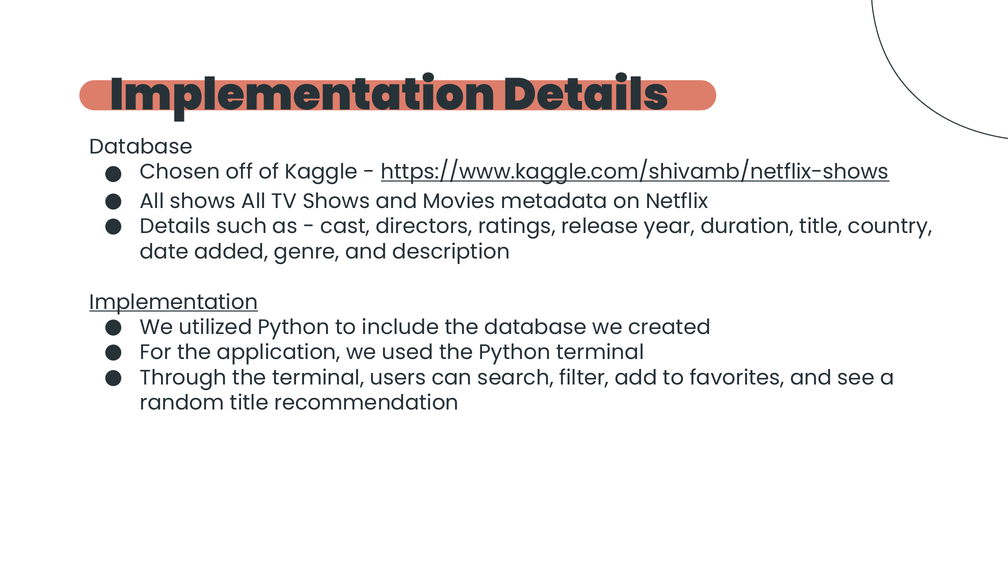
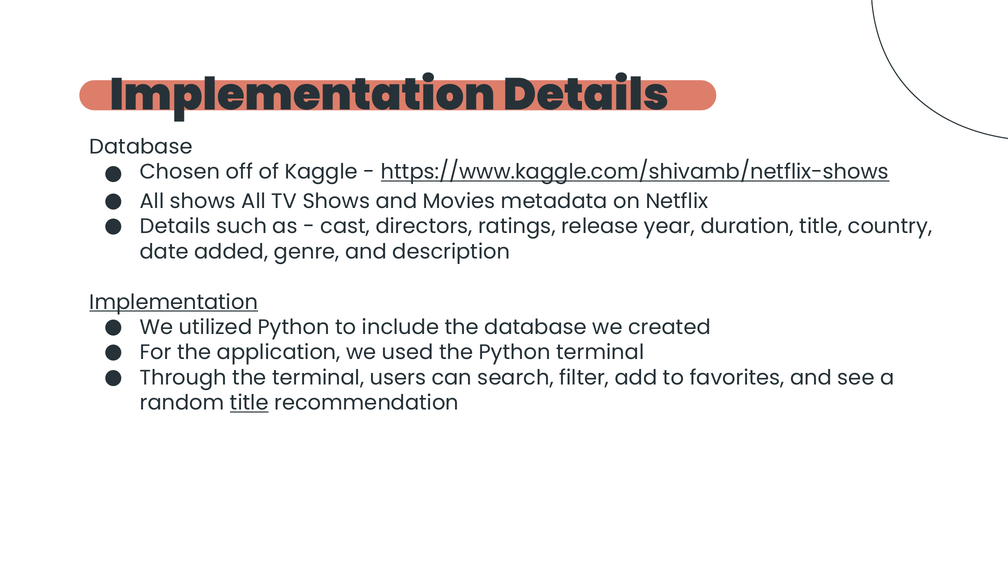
title at (249, 403) underline: none -> present
